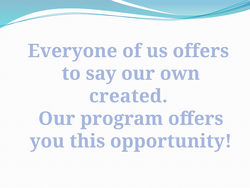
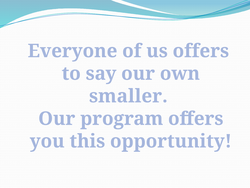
created: created -> smaller
